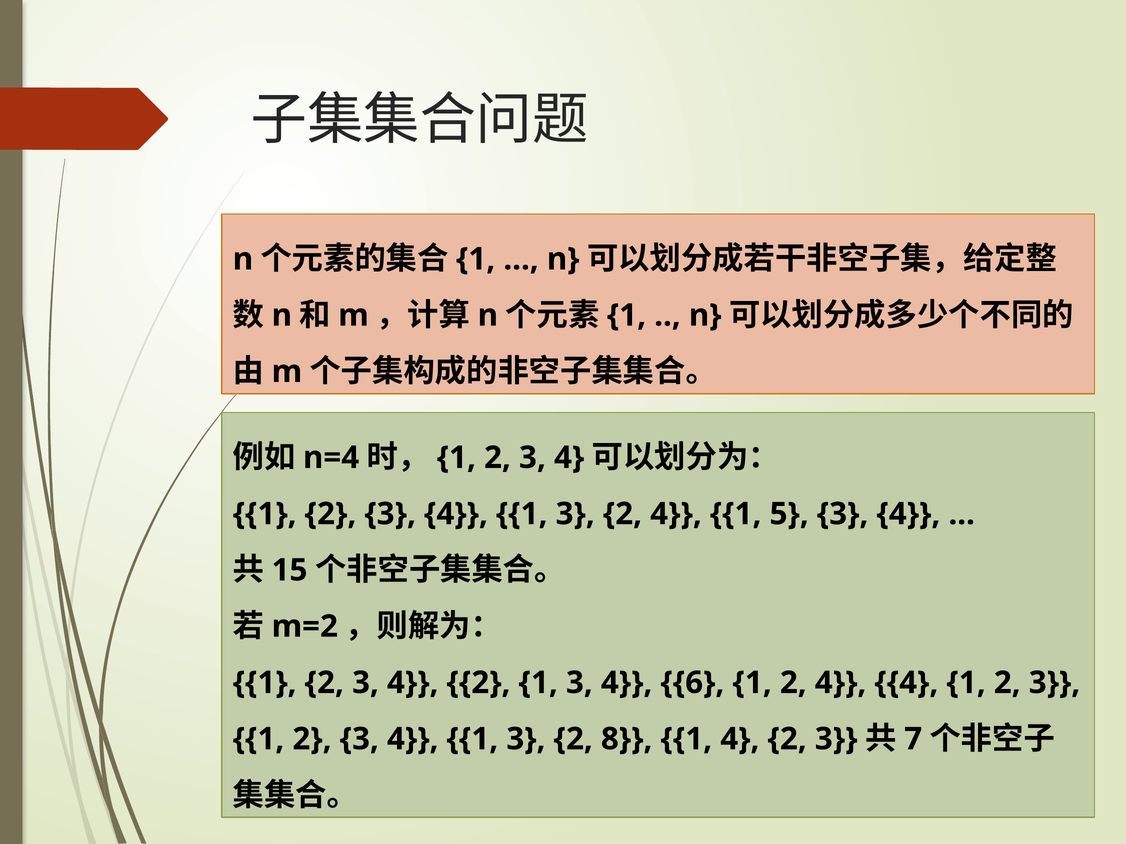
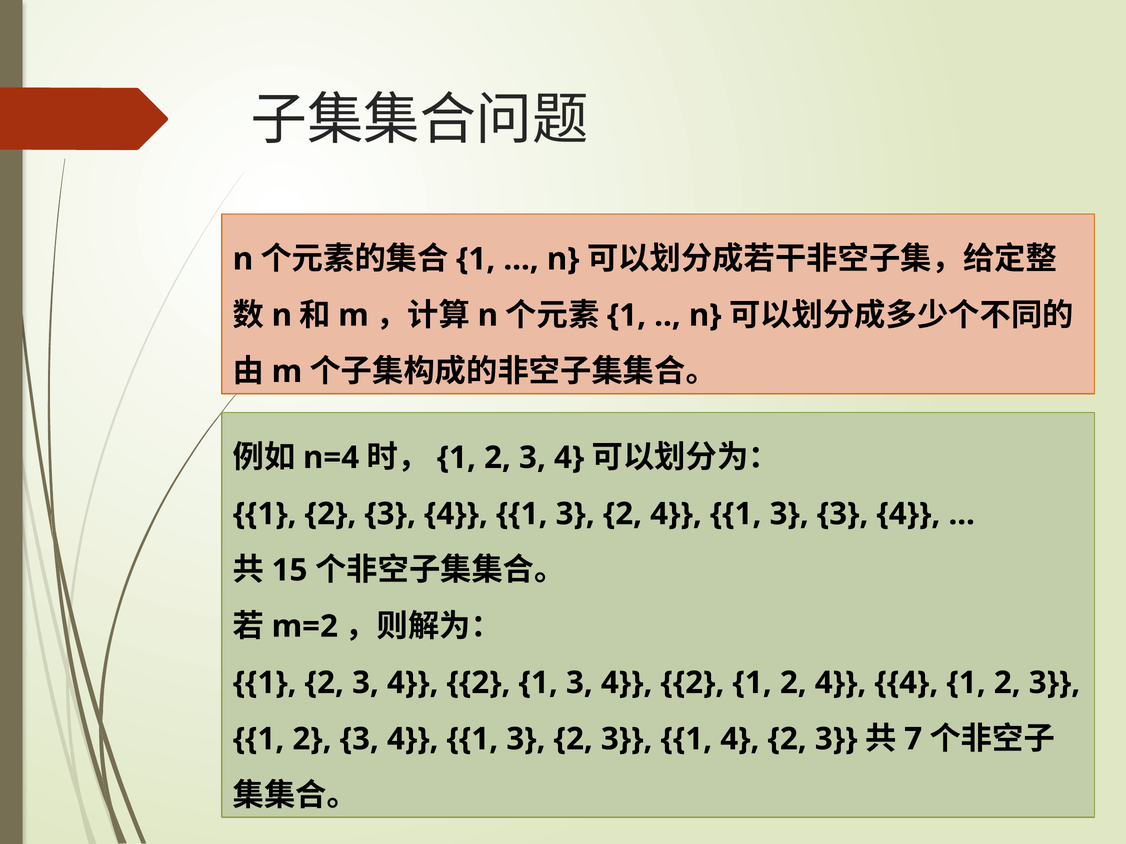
2 4 1 5: 5 -> 3
1 3 4 6: 6 -> 2
3 2 8: 8 -> 3
